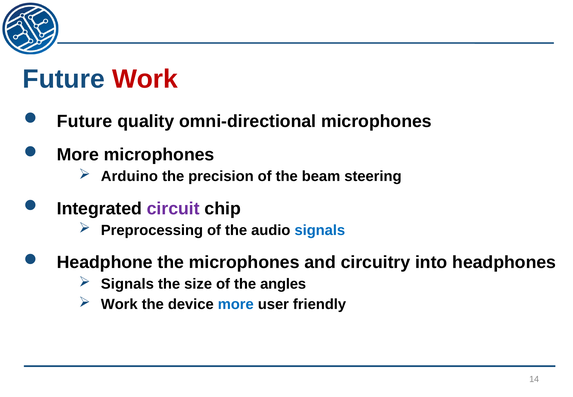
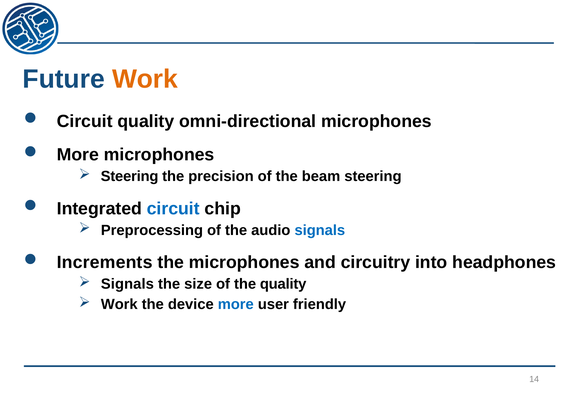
Work at (145, 79) colour: red -> orange
Future at (85, 121): Future -> Circuit
Arduino at (129, 176): Arduino -> Steering
circuit at (173, 208) colour: purple -> blue
Headphone: Headphone -> Increments
the angles: angles -> quality
